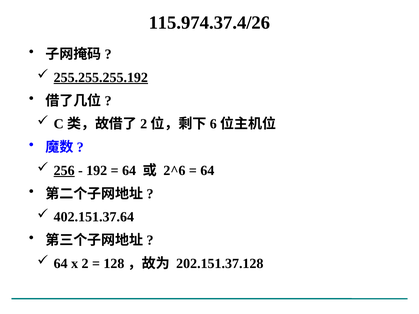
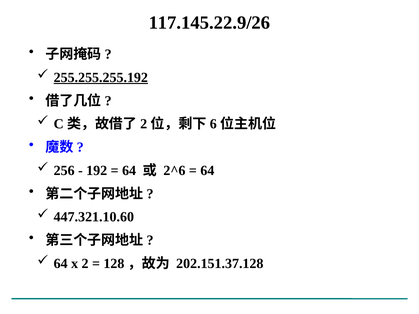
115.974.37.4/26: 115.974.37.4/26 -> 117.145.22.9/26
256 underline: present -> none
402.151.37.64: 402.151.37.64 -> 447.321.10.60
